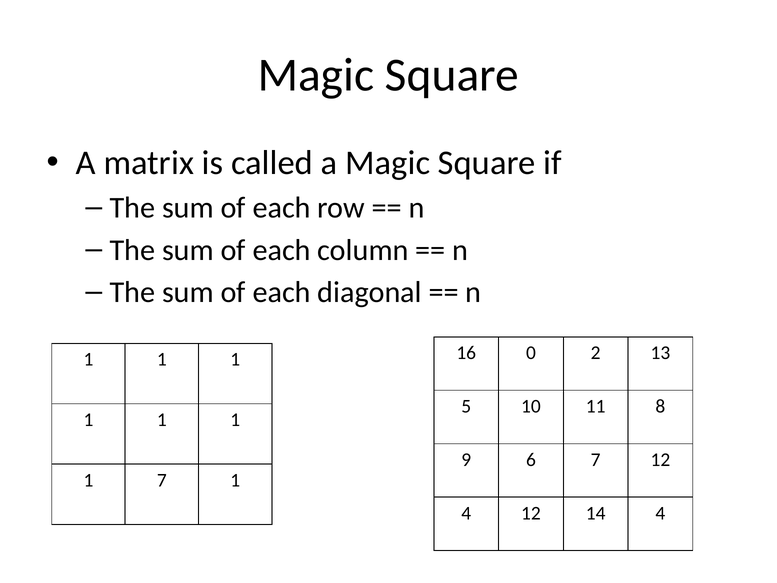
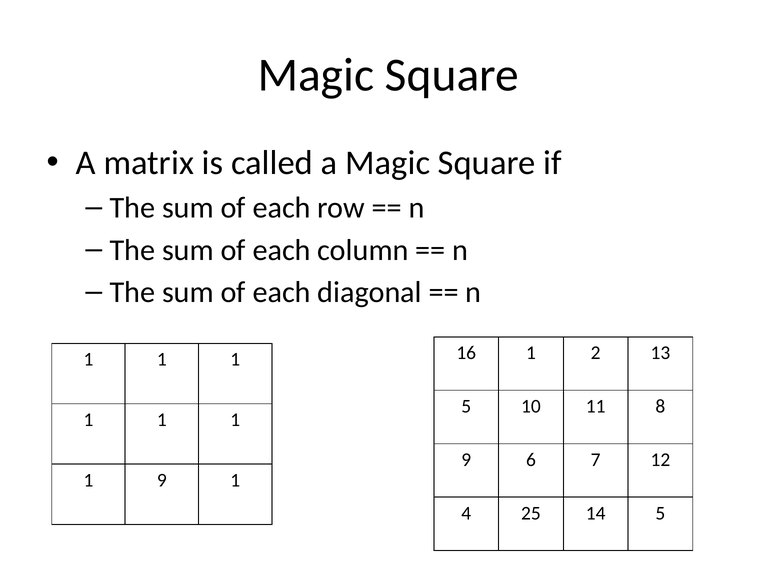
16 0: 0 -> 1
1 7: 7 -> 9
4 12: 12 -> 25
14 4: 4 -> 5
